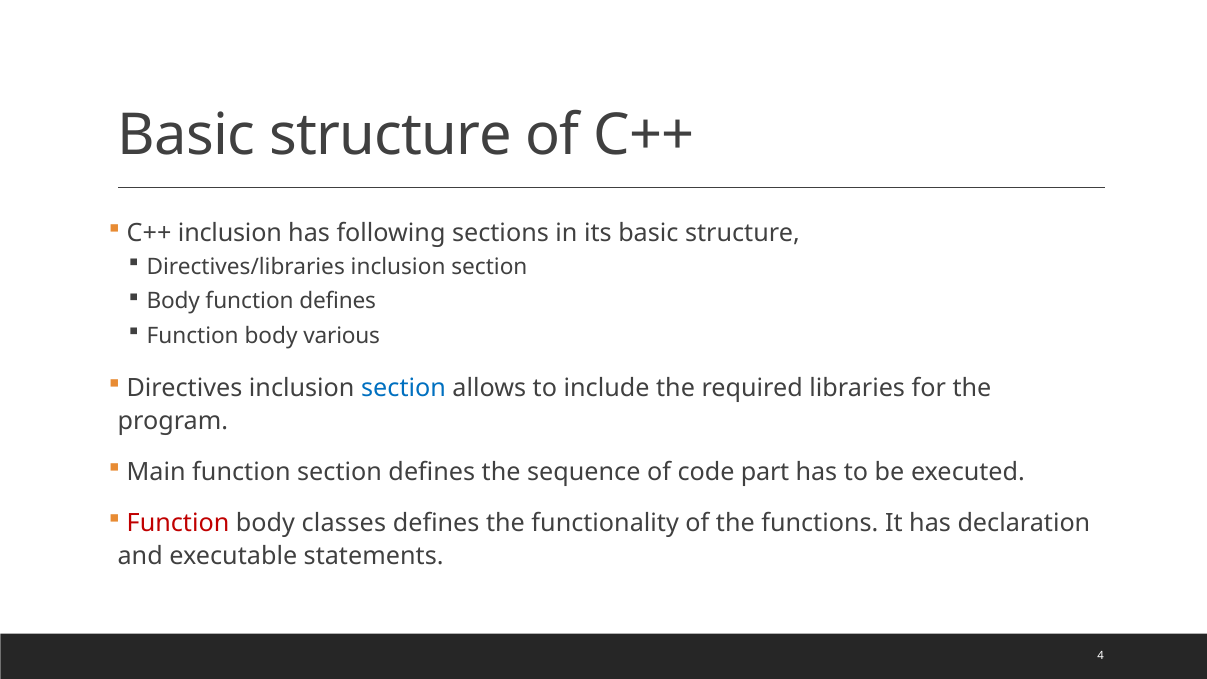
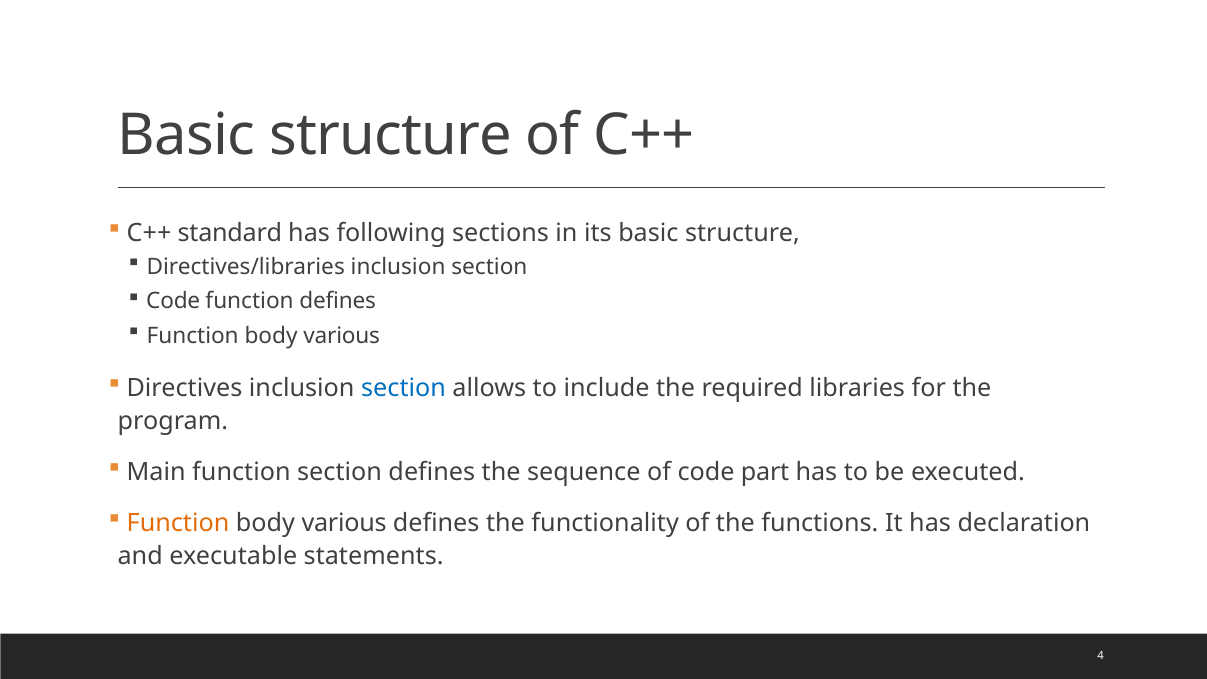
C++ inclusion: inclusion -> standard
Body at (173, 301): Body -> Code
Function at (178, 523) colour: red -> orange
classes at (344, 523): classes -> various
